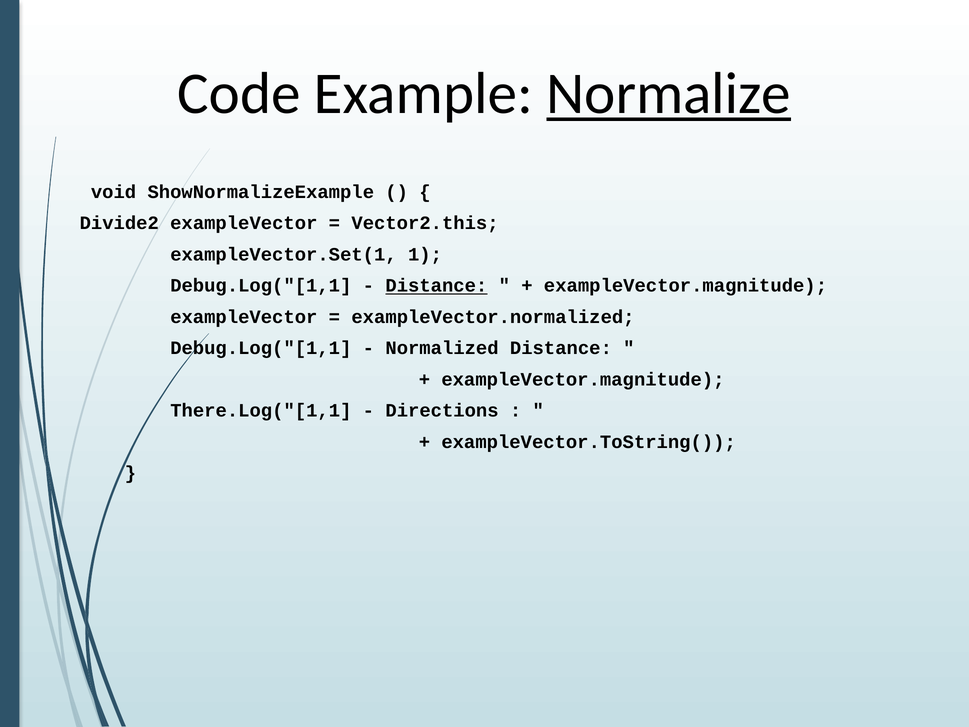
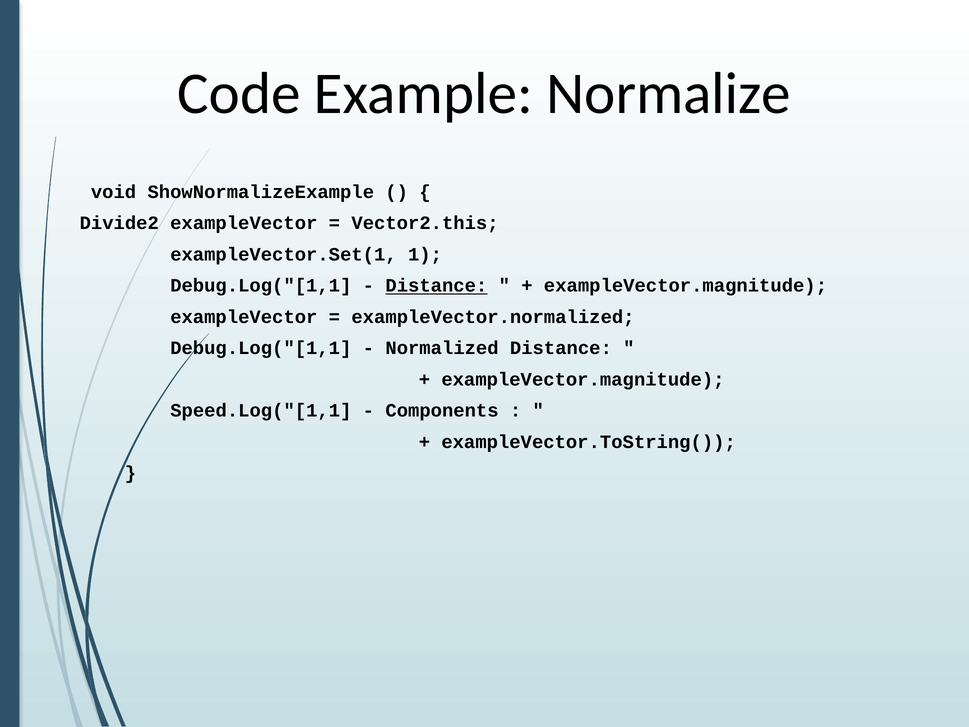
Normalize underline: present -> none
There.Log("[1,1: There.Log("[1,1 -> Speed.Log("[1,1
Directions: Directions -> Components
